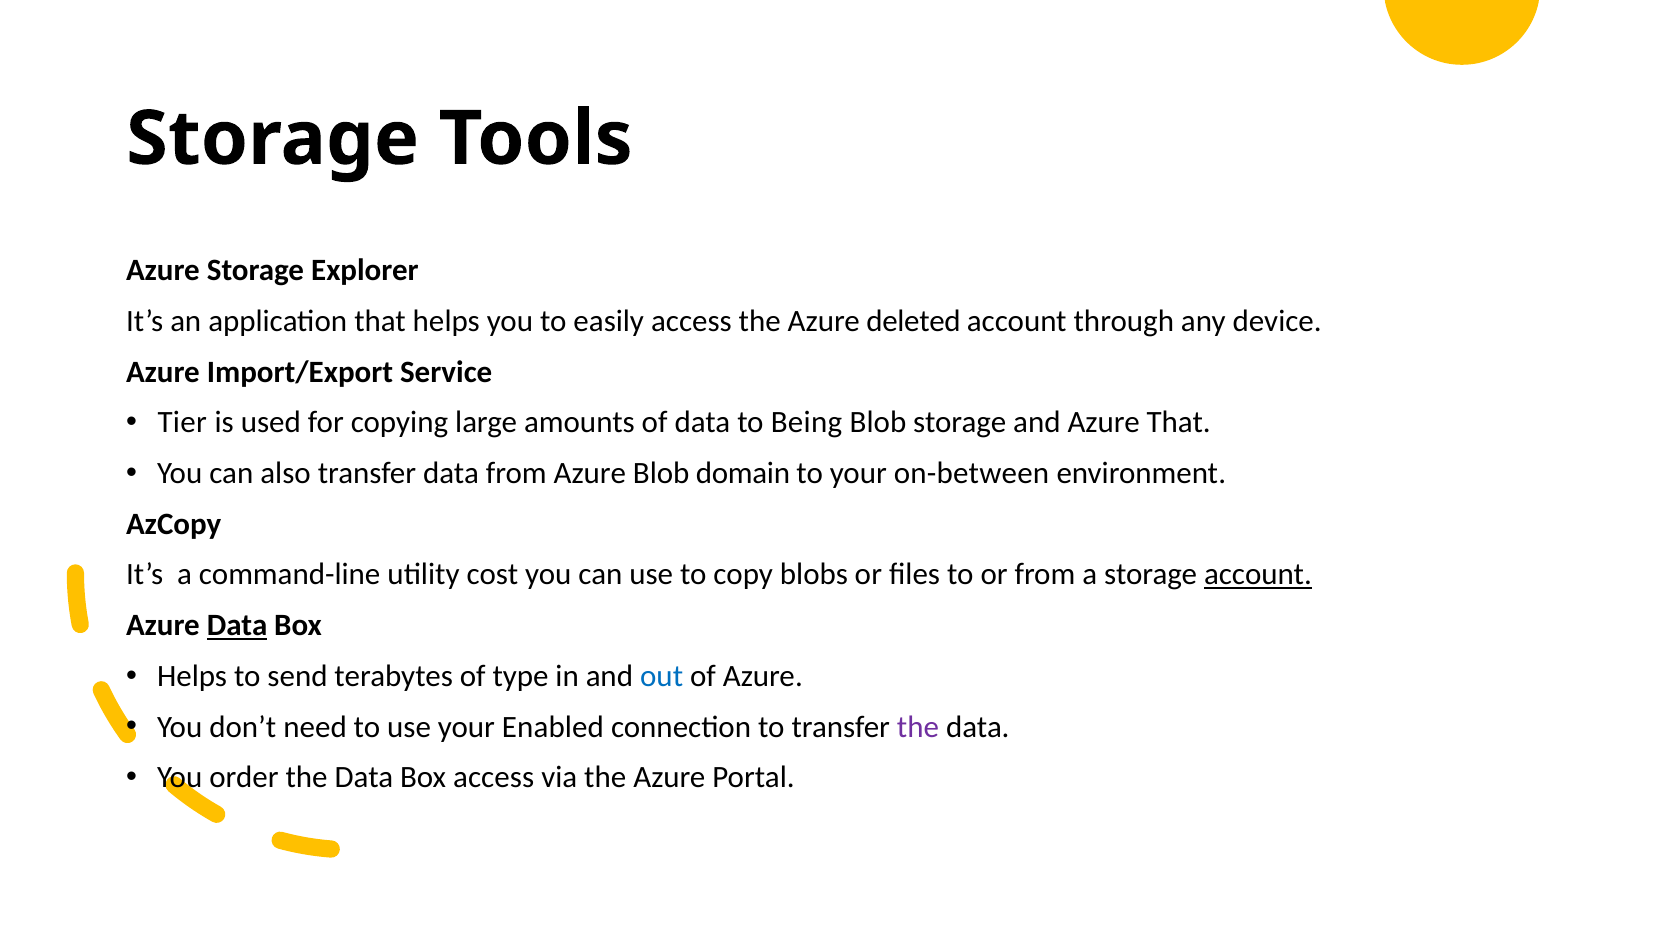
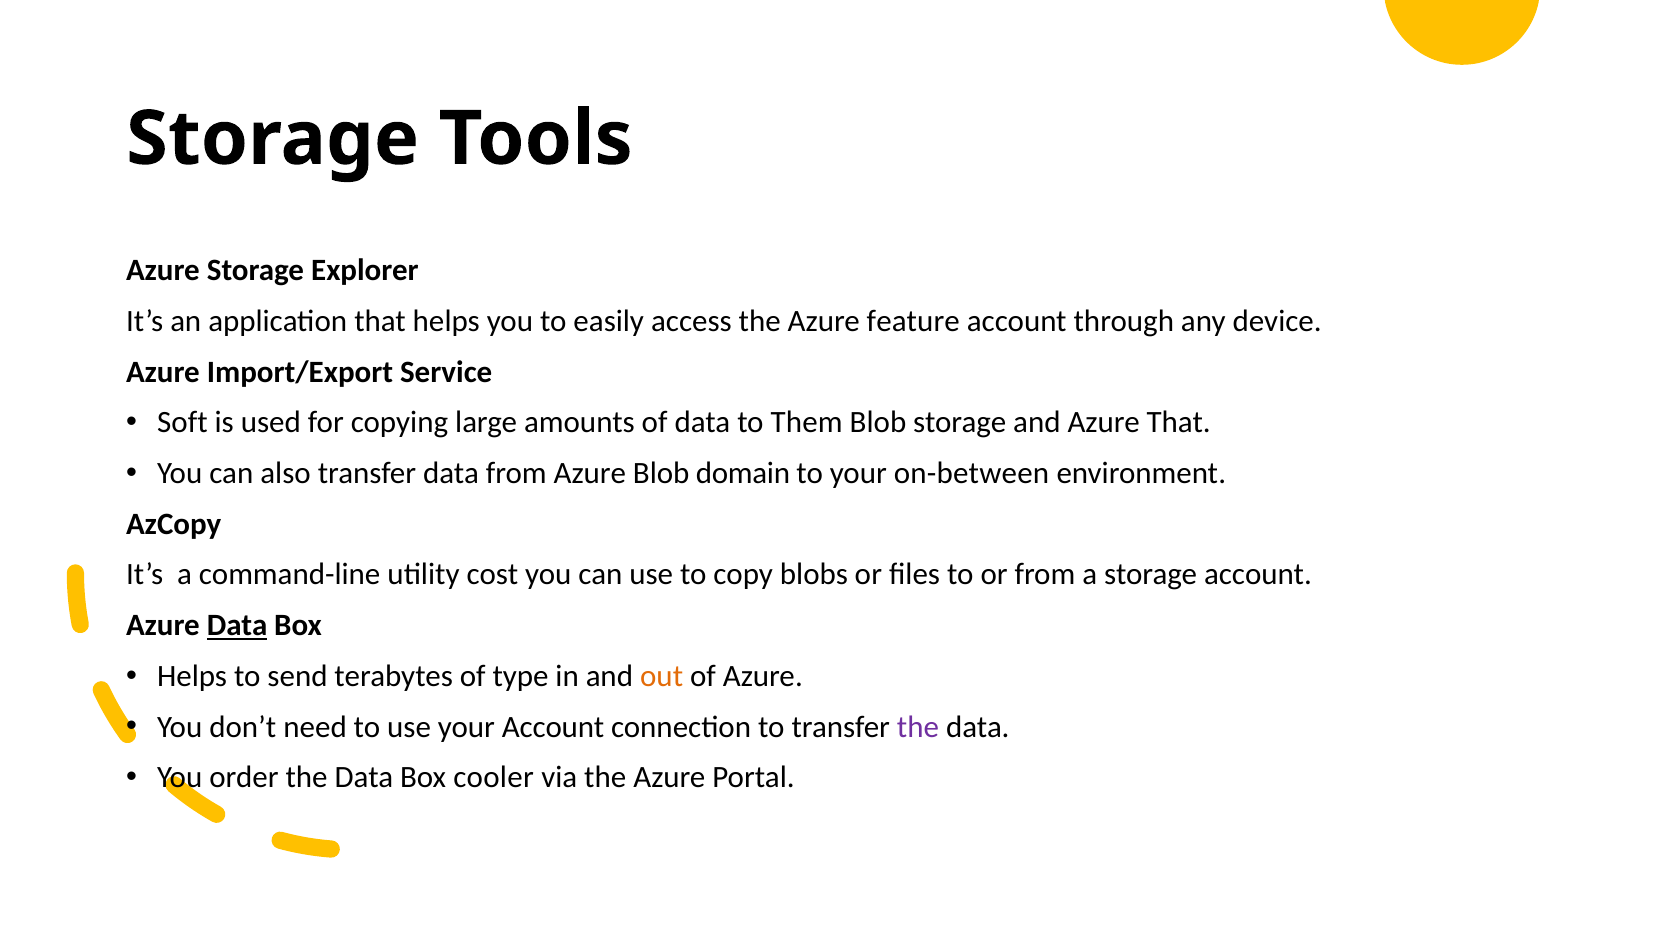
deleted: deleted -> feature
Tier: Tier -> Soft
Being: Being -> Them
account at (1258, 575) underline: present -> none
out colour: blue -> orange
your Enabled: Enabled -> Account
Box access: access -> cooler
